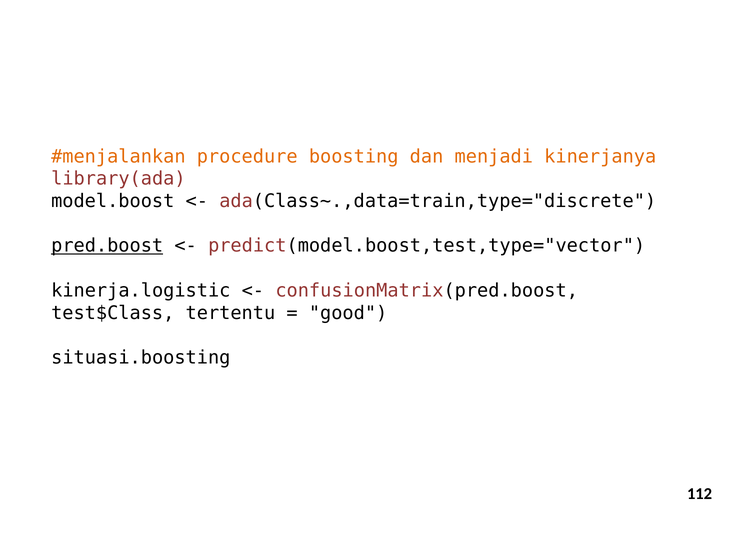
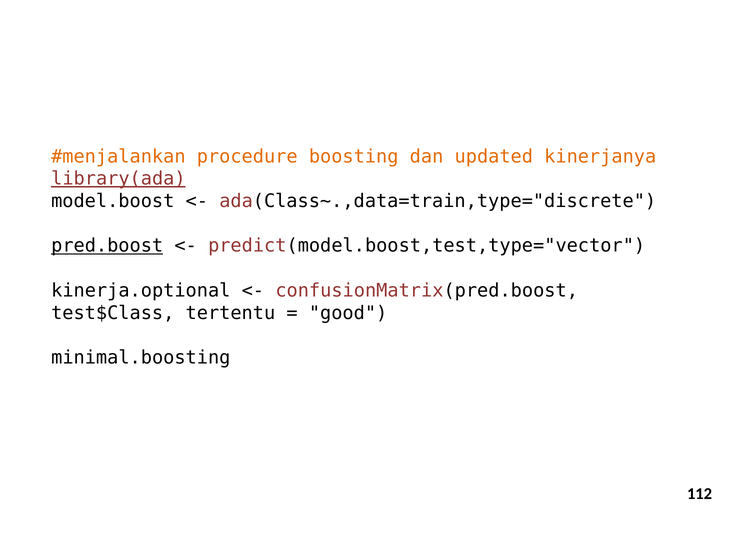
menjadi: menjadi -> updated
library(ada underline: none -> present
kinerja.logistic: kinerja.logistic -> kinerja.optional
situasi.boosting: situasi.boosting -> minimal.boosting
